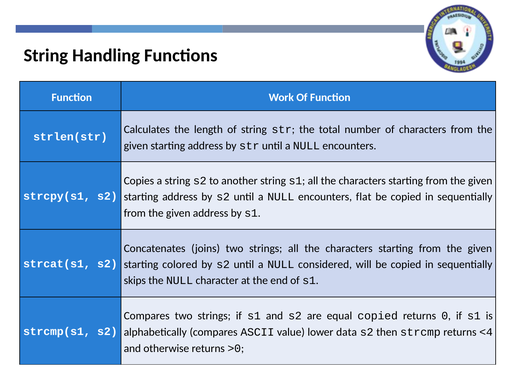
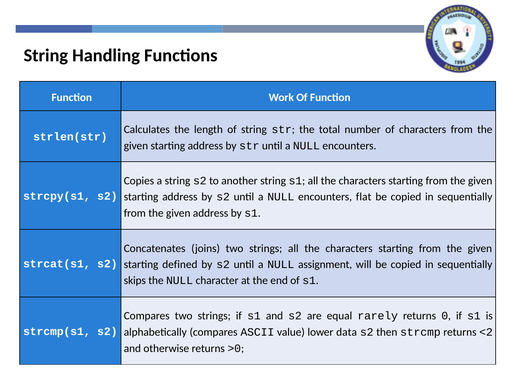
colored: colored -> defined
considered: considered -> assignment
equal copied: copied -> rarely
<4: <4 -> <2
